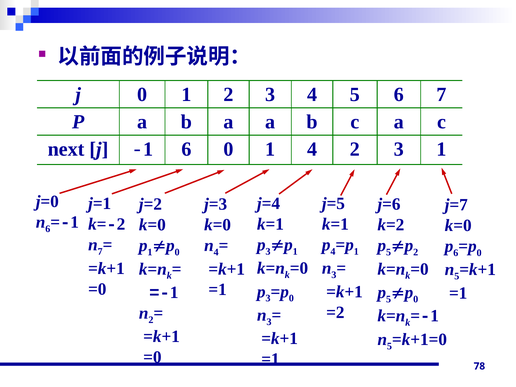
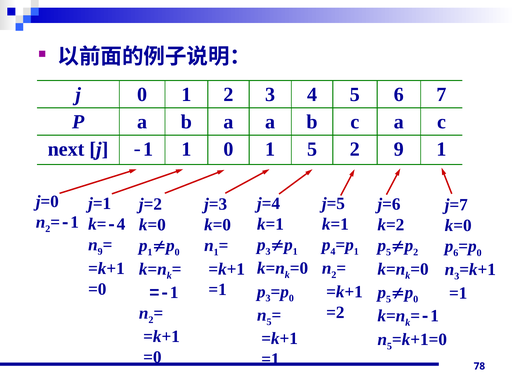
1 6: 6 -> 1
1 4: 4 -> 5
3 at (399, 149): 3 -> 9
6 at (48, 229): 6 -> 2
2 at (121, 224): 2 -> 4
7 at (100, 252): 7 -> 9
4 at (216, 252): 4 -> 1
3 at (334, 275): 3 -> 2
5 at (457, 276): 5 -> 3
3 at (269, 322): 3 -> 5
